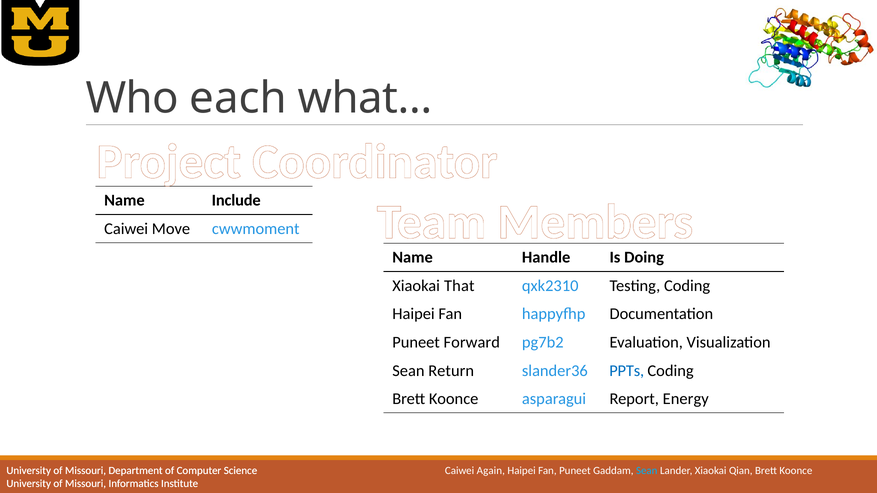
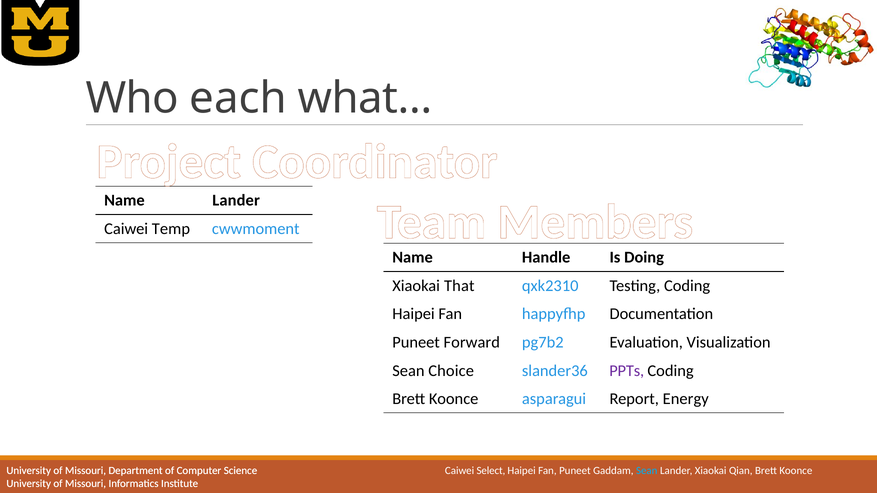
Name Include: Include -> Lander
Move: Move -> Temp
Return: Return -> Choice
PPTs colour: blue -> purple
Again: Again -> Select
